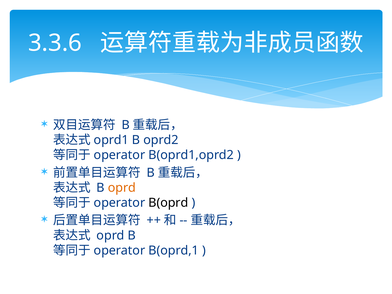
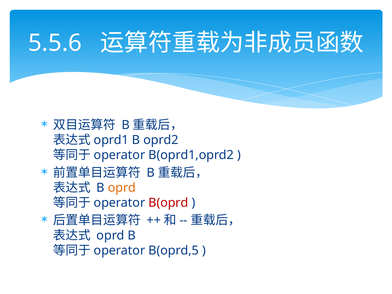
3.3.6: 3.3.6 -> 5.5.6
B(oprd colour: black -> red
B(oprd,1: B(oprd,1 -> B(oprd,5
